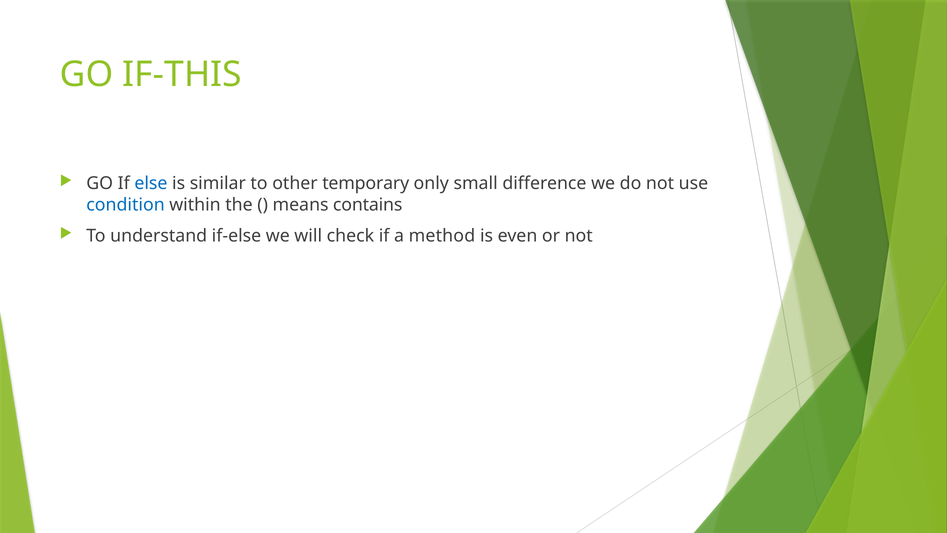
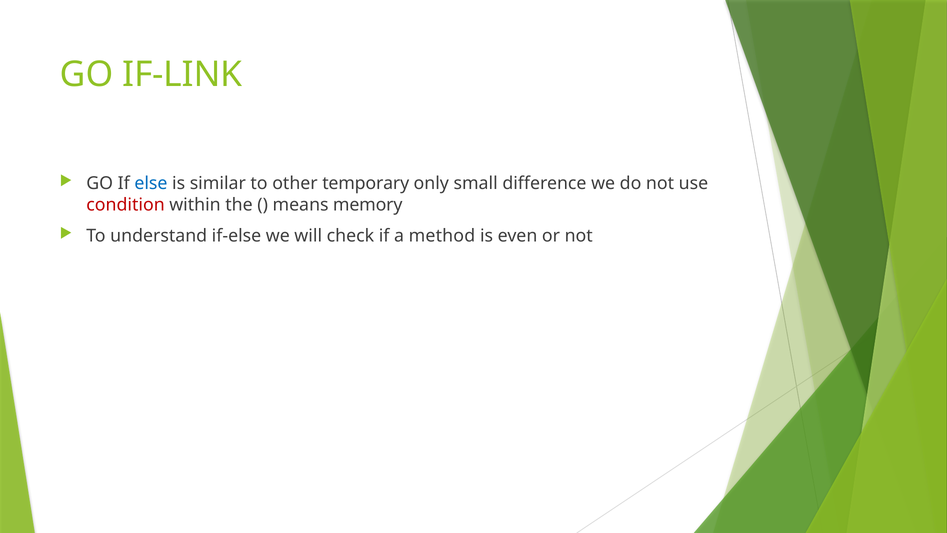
IF-THIS: IF-THIS -> IF-LINK
condition colour: blue -> red
contains: contains -> memory
